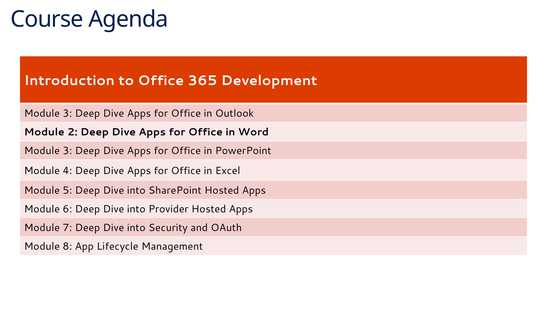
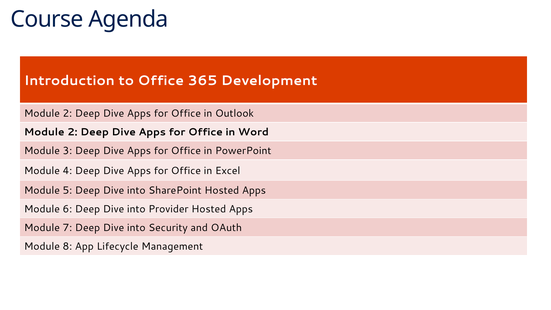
3 at (67, 114): 3 -> 2
